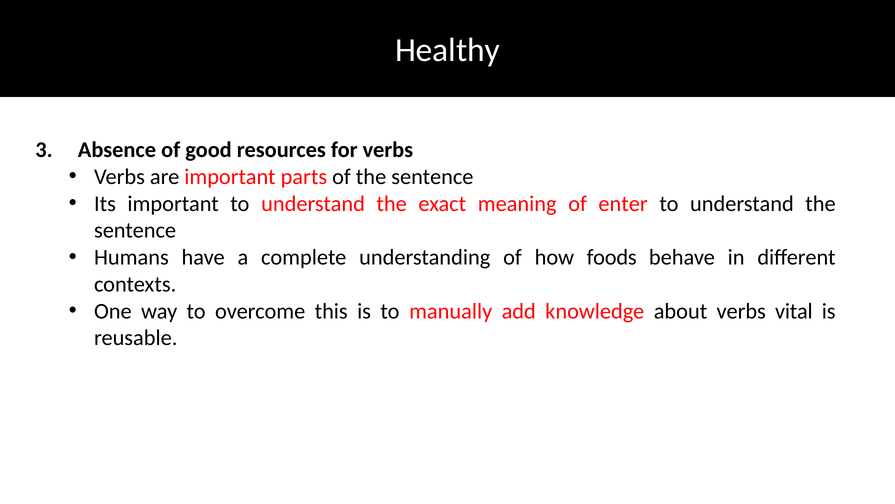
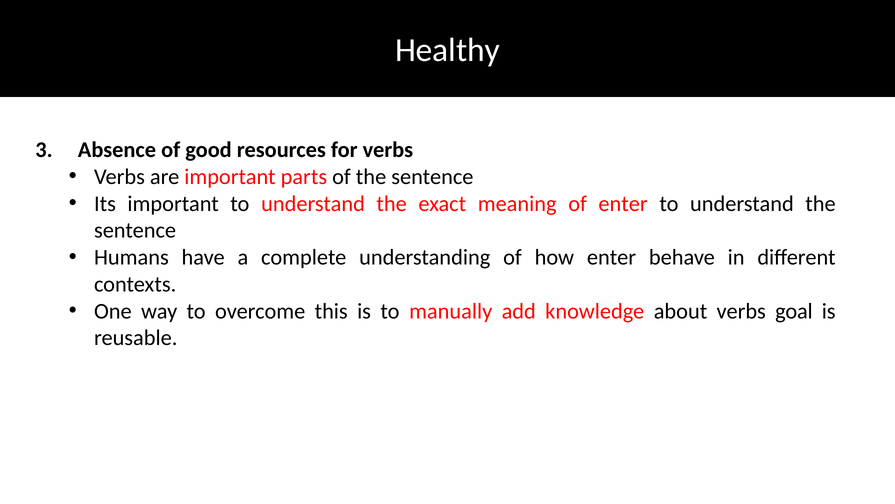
how foods: foods -> enter
vital: vital -> goal
